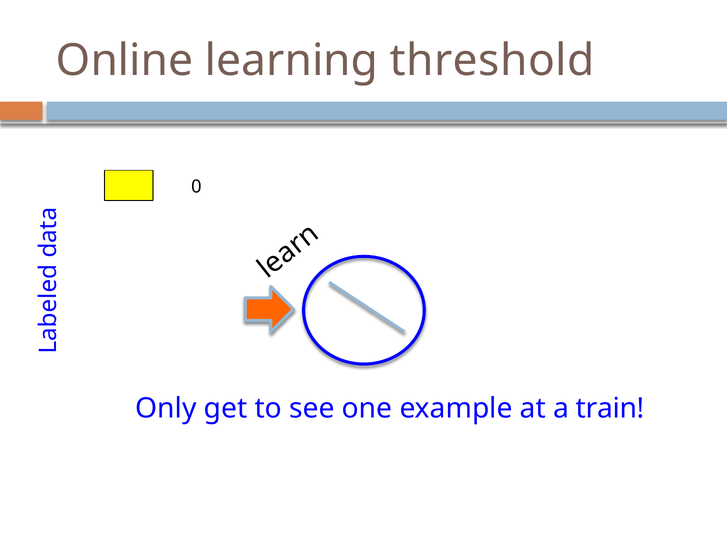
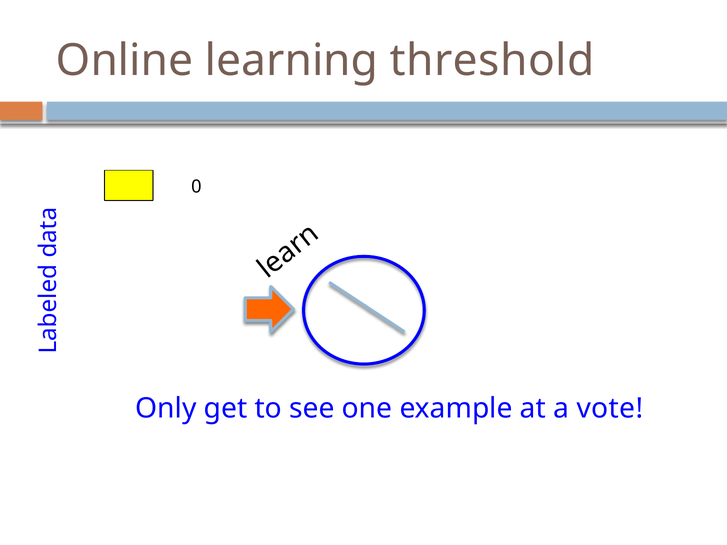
train: train -> vote
